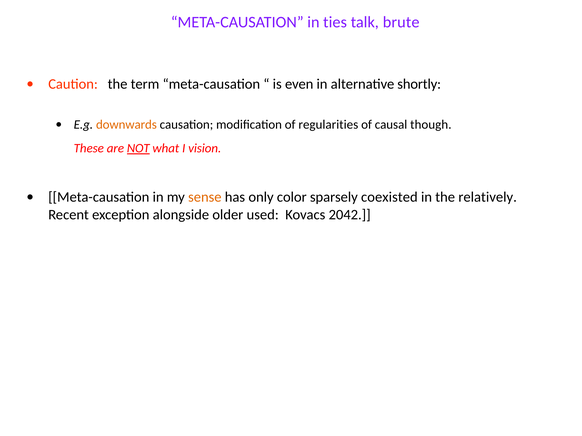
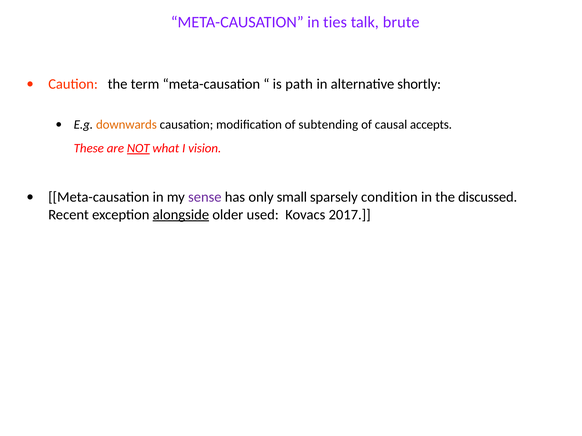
even: even -> path
regularities: regularities -> subtending
though: though -> accepts
sense colour: orange -> purple
color: color -> small
coexisted: coexisted -> condition
relatively: relatively -> discussed
alongside underline: none -> present
2042: 2042 -> 2017
